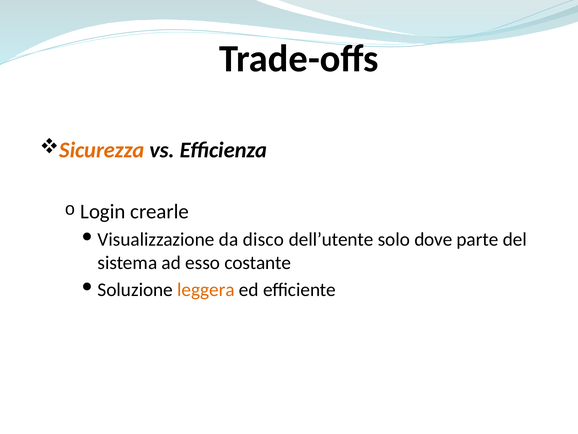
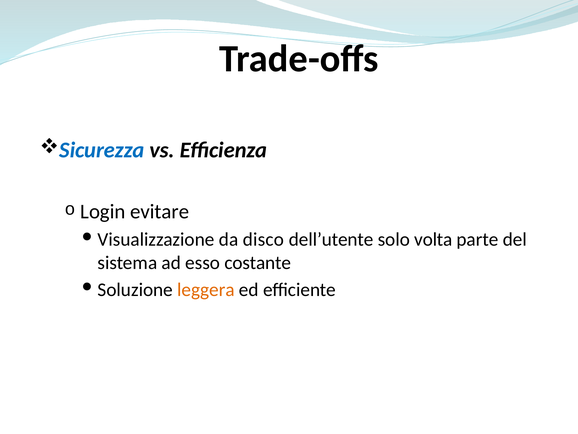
Sicurezza colour: orange -> blue
crearle: crearle -> evitare
dove: dove -> volta
